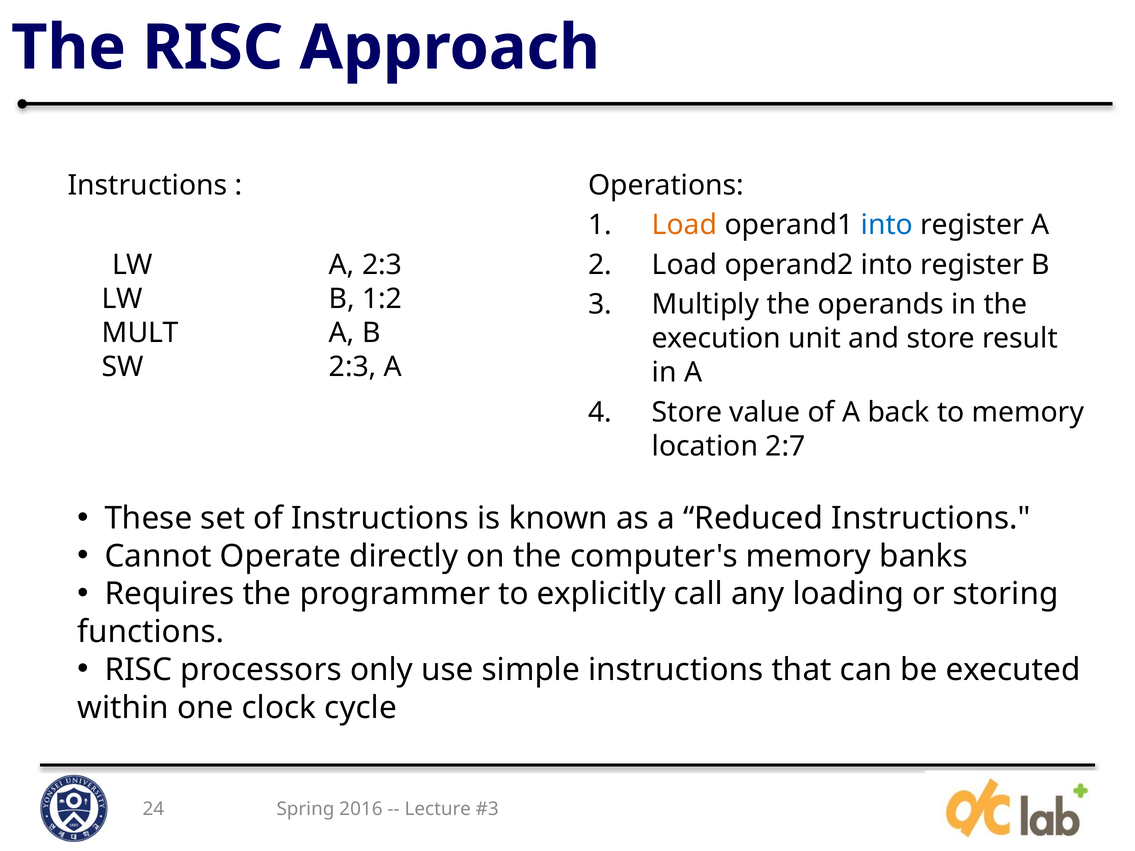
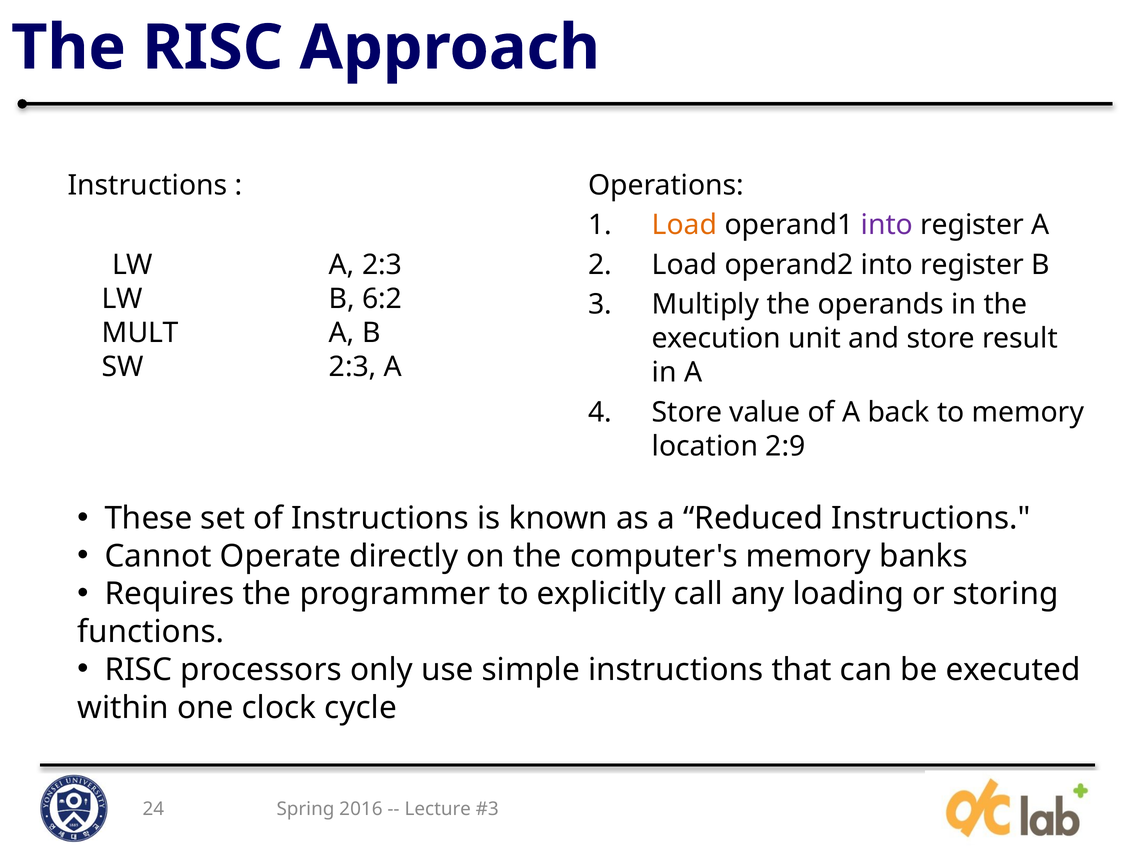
into at (887, 225) colour: blue -> purple
1:2: 1:2 -> 6:2
2:7: 2:7 -> 2:9
